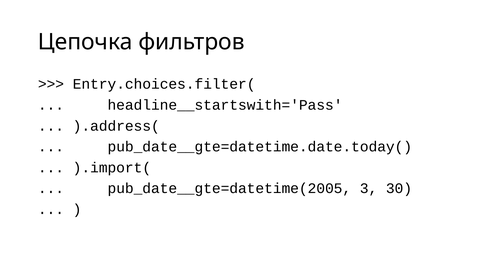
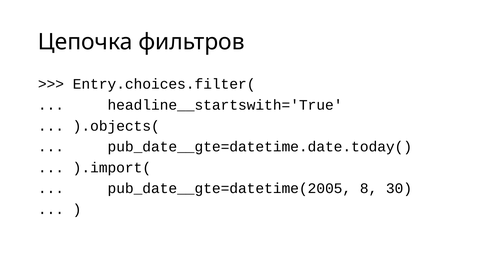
headline__startswith='Pass: headline__startswith='Pass -> headline__startswith='True
).address(: ).address( -> ).objects(
3: 3 -> 8
